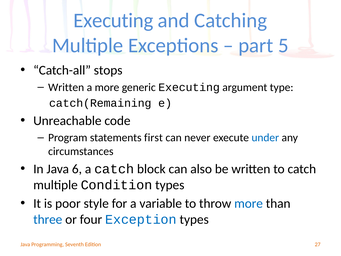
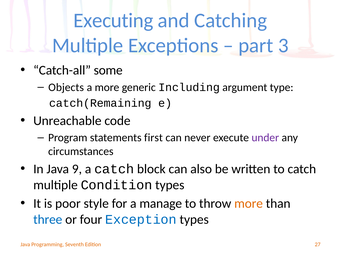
5: 5 -> 3
stops: stops -> some
Written at (66, 87): Written -> Objects
generic Executing: Executing -> Including
under colour: blue -> purple
6: 6 -> 9
variable: variable -> manage
more at (249, 203) colour: blue -> orange
